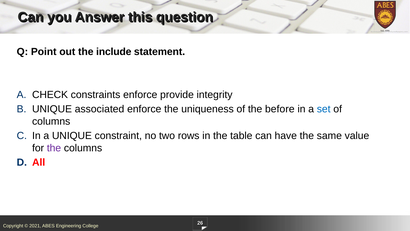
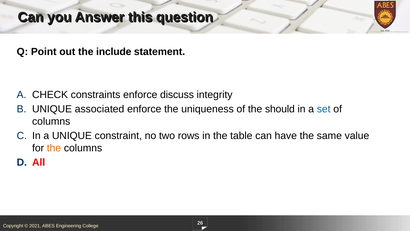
provide: provide -> discuss
before: before -> should
the at (54, 148) colour: purple -> orange
